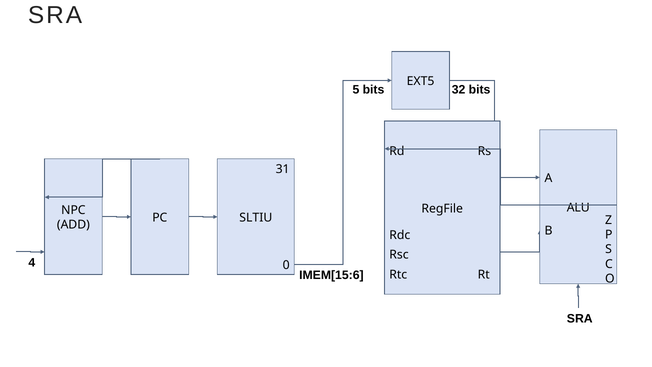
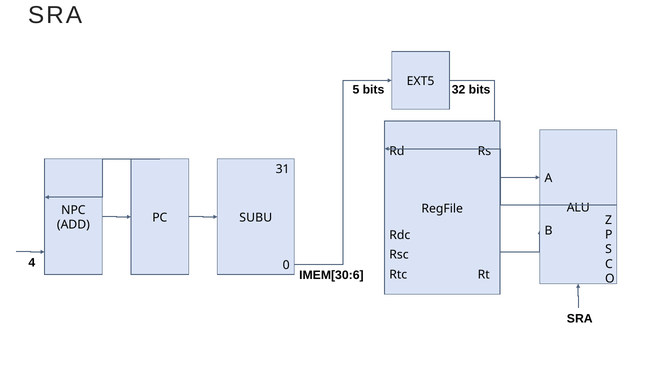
SLTIU: SLTIU -> SUBU
IMEM[15:6: IMEM[15:6 -> IMEM[30:6
